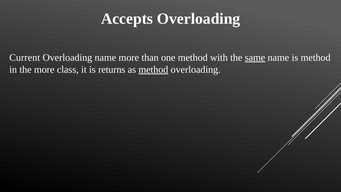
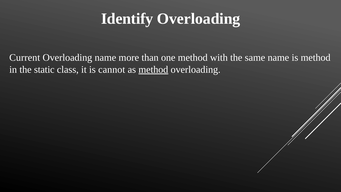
Accepts: Accepts -> Identify
same underline: present -> none
the more: more -> static
returns: returns -> cannot
